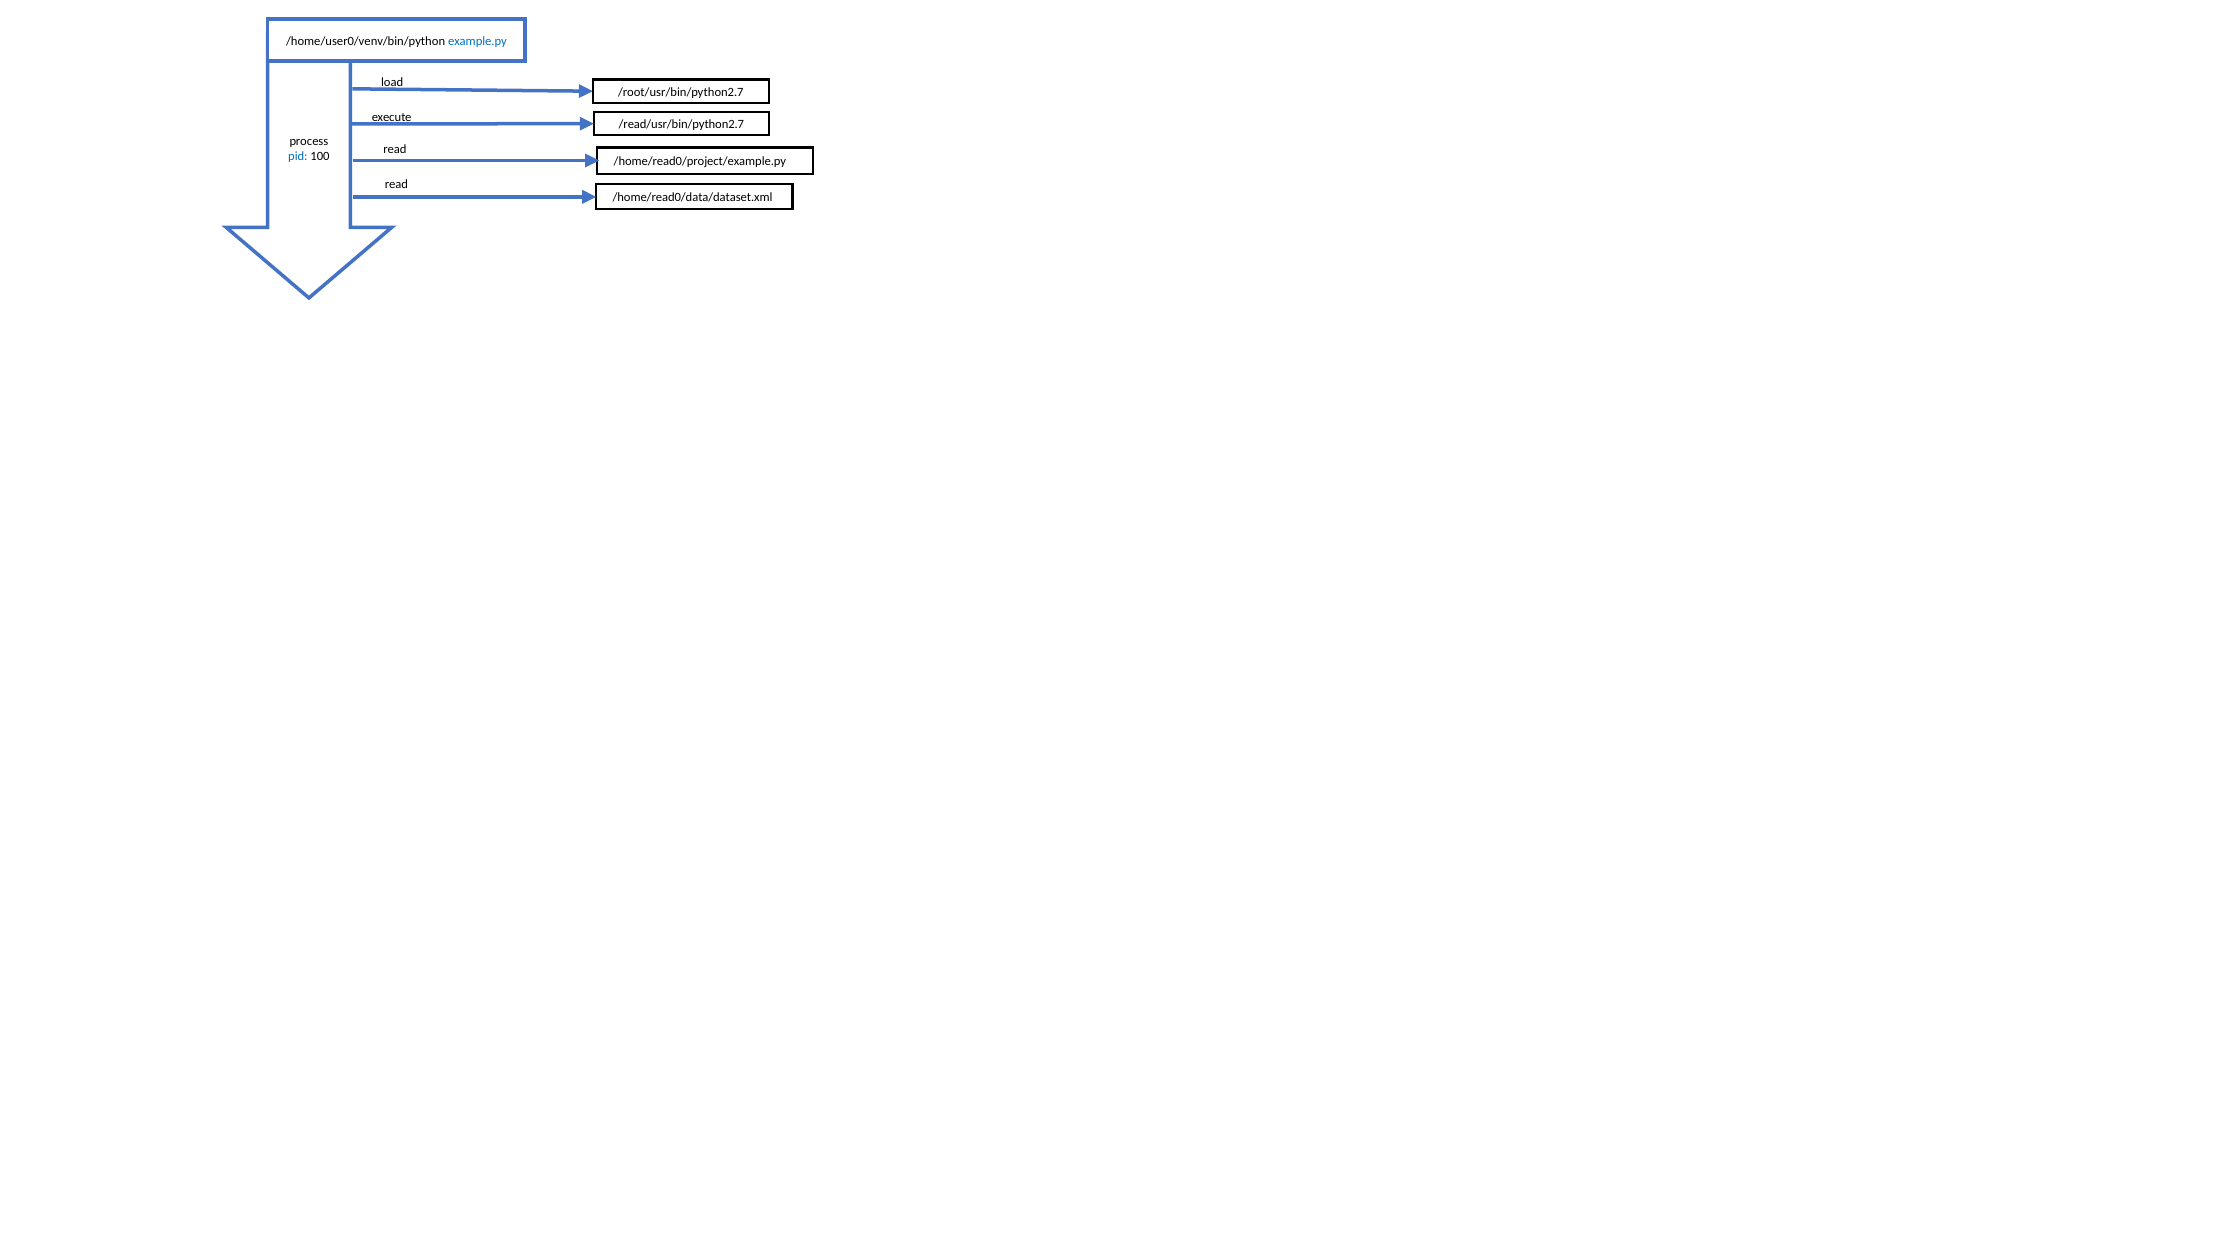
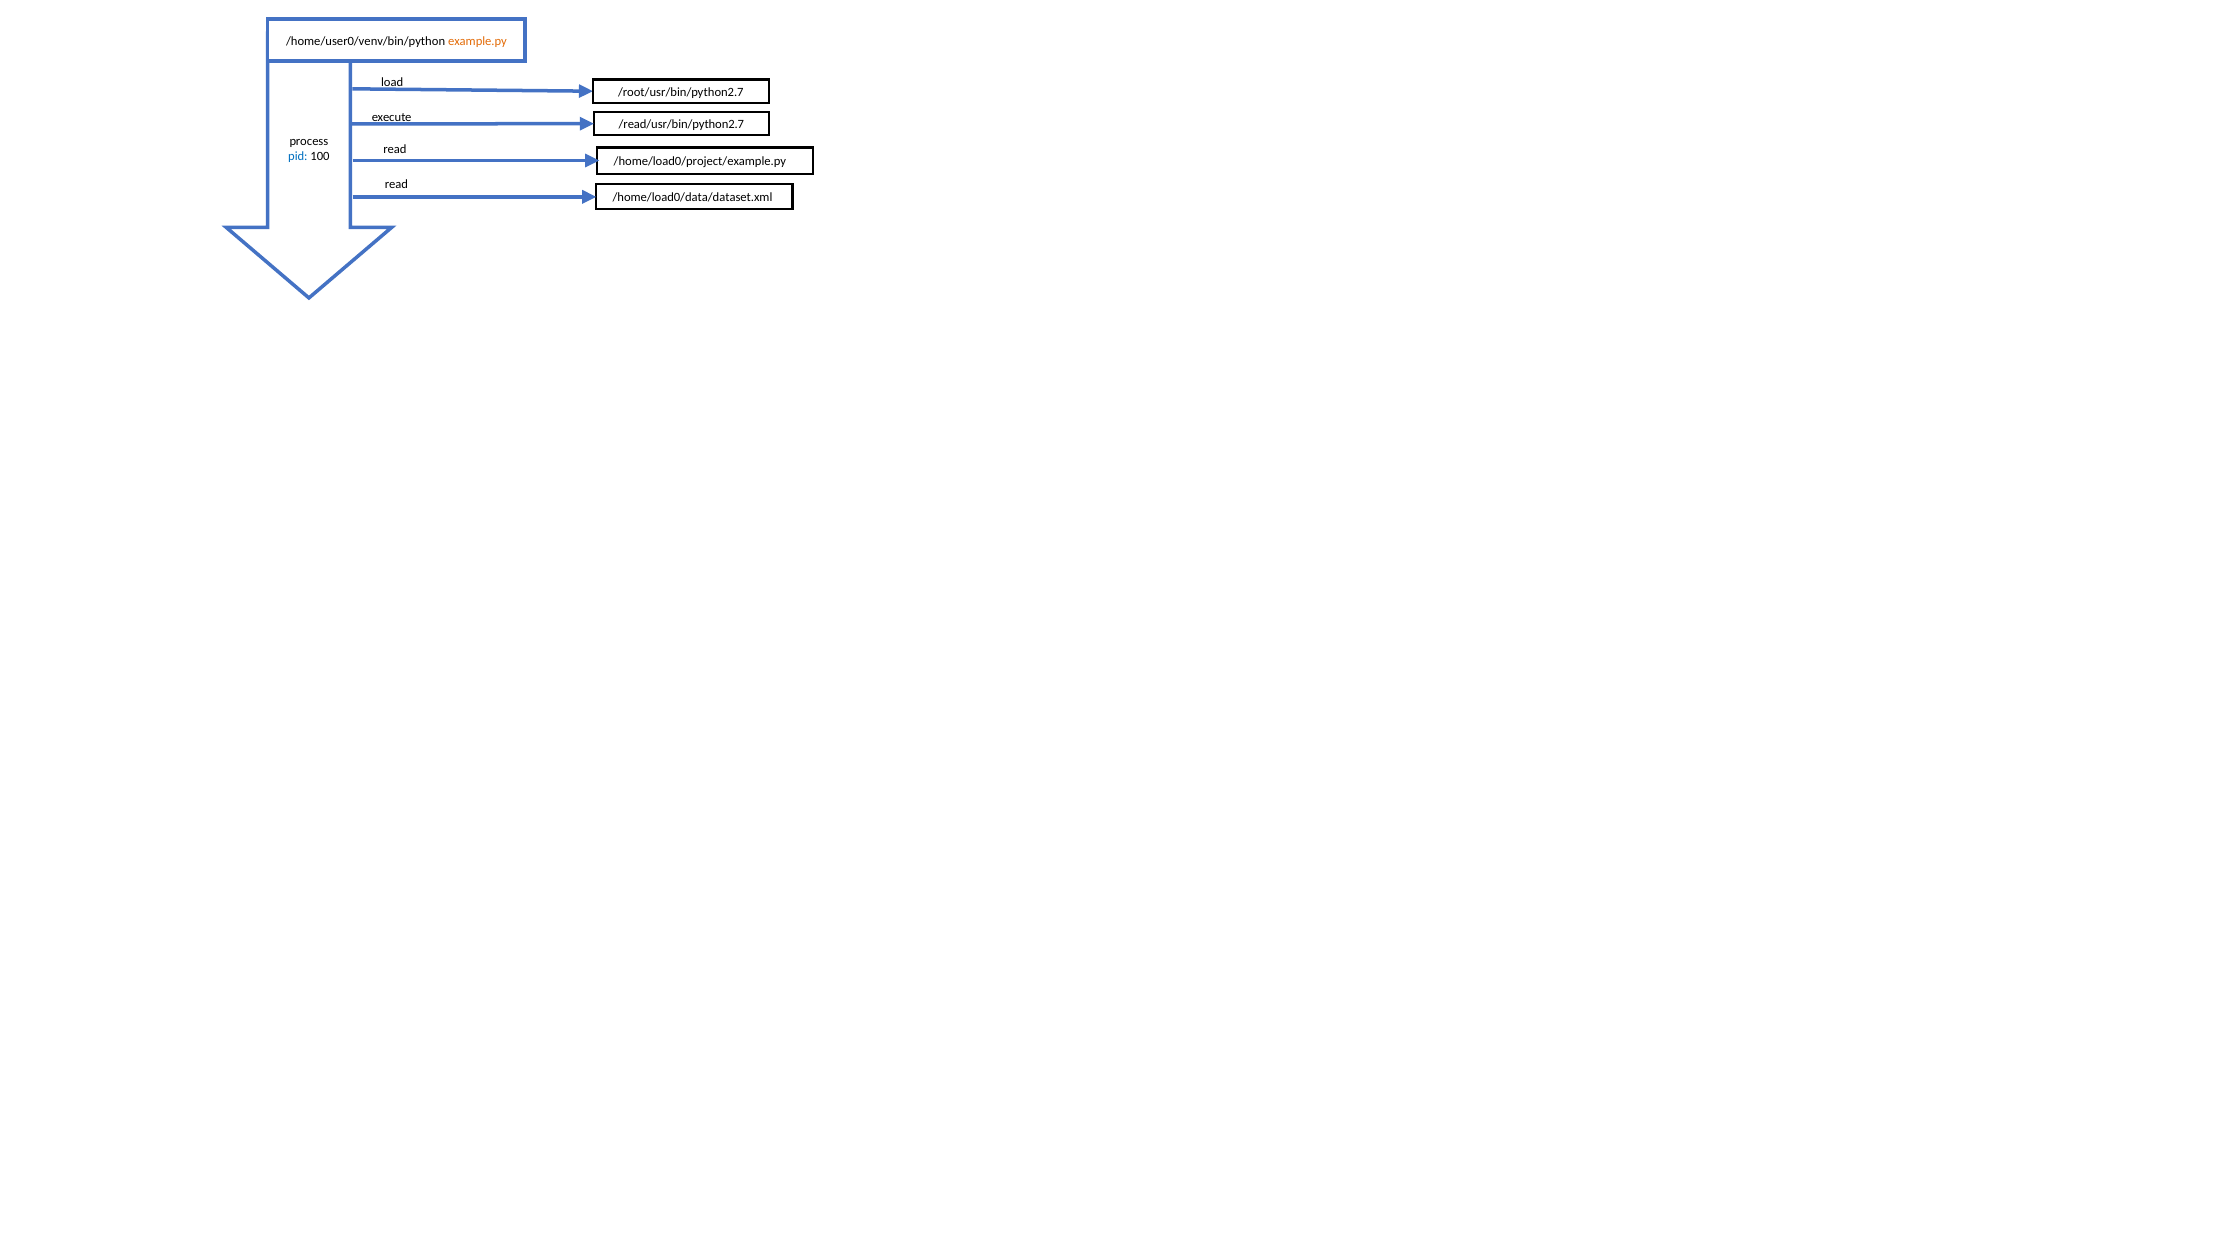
example.py colour: blue -> orange
/home/read0/project/example.py: /home/read0/project/example.py -> /home/load0/project/example.py
/home/read0/data/dataset.xml: /home/read0/data/dataset.xml -> /home/load0/data/dataset.xml
